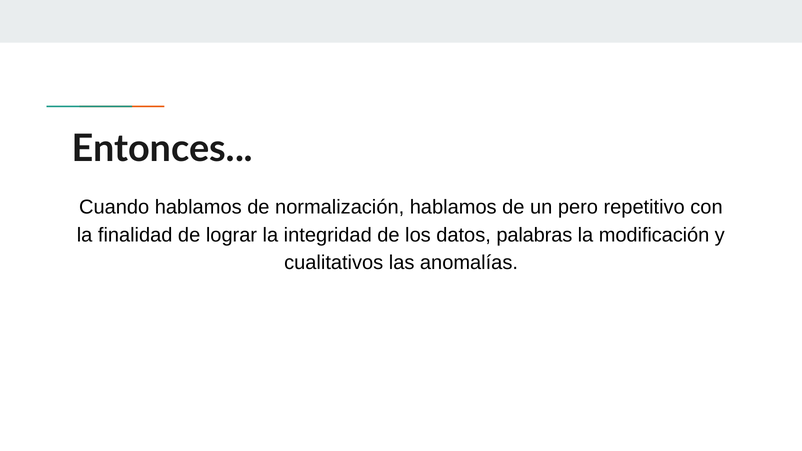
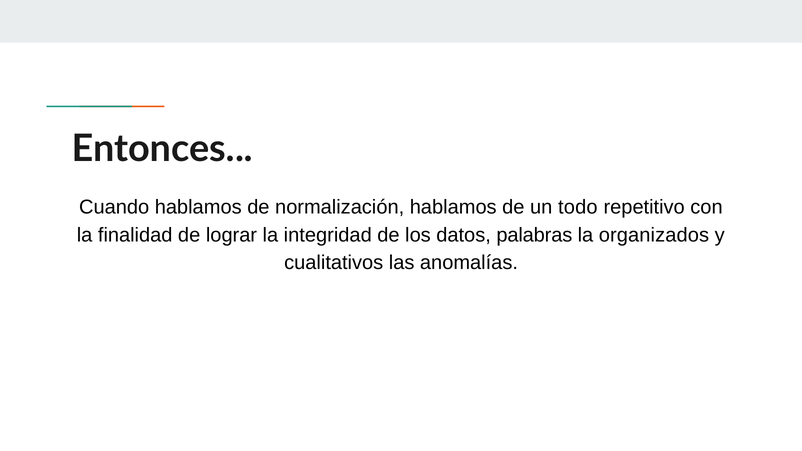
pero: pero -> todo
modificación: modificación -> organizados
